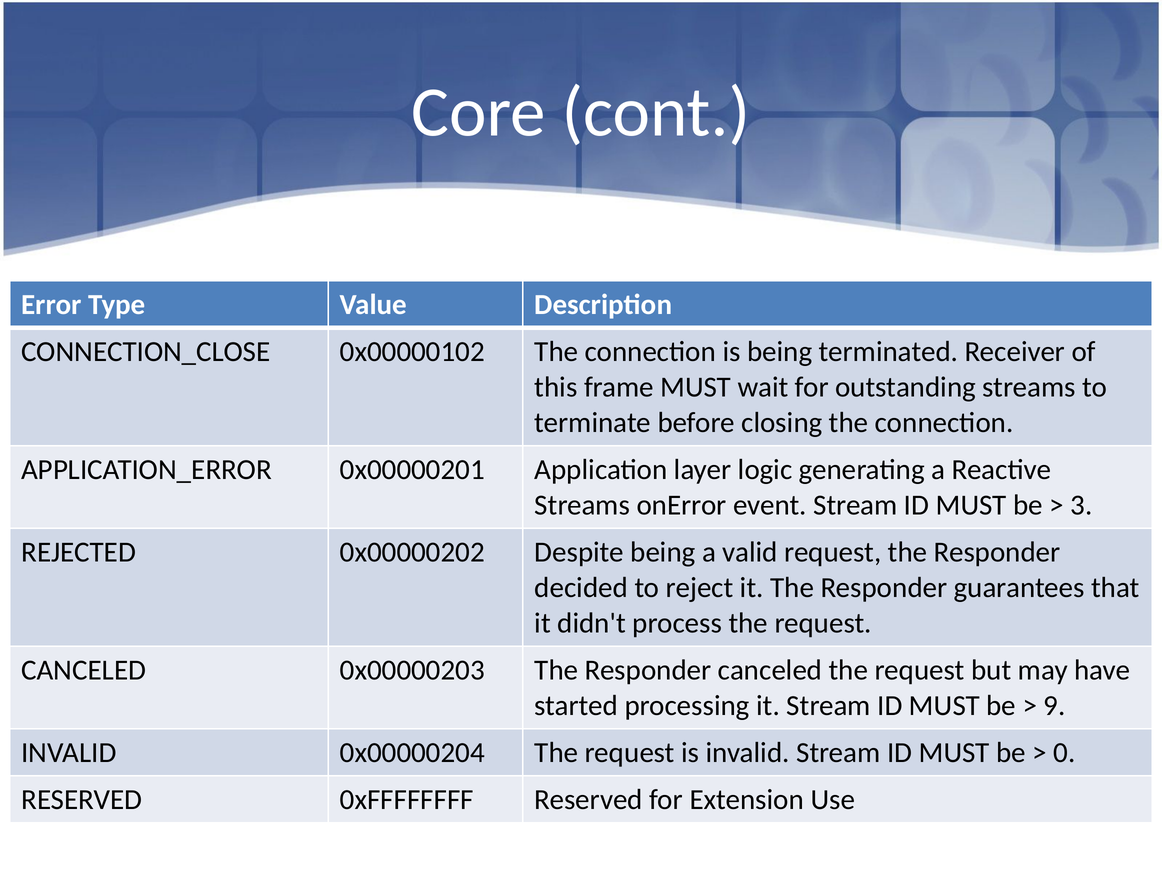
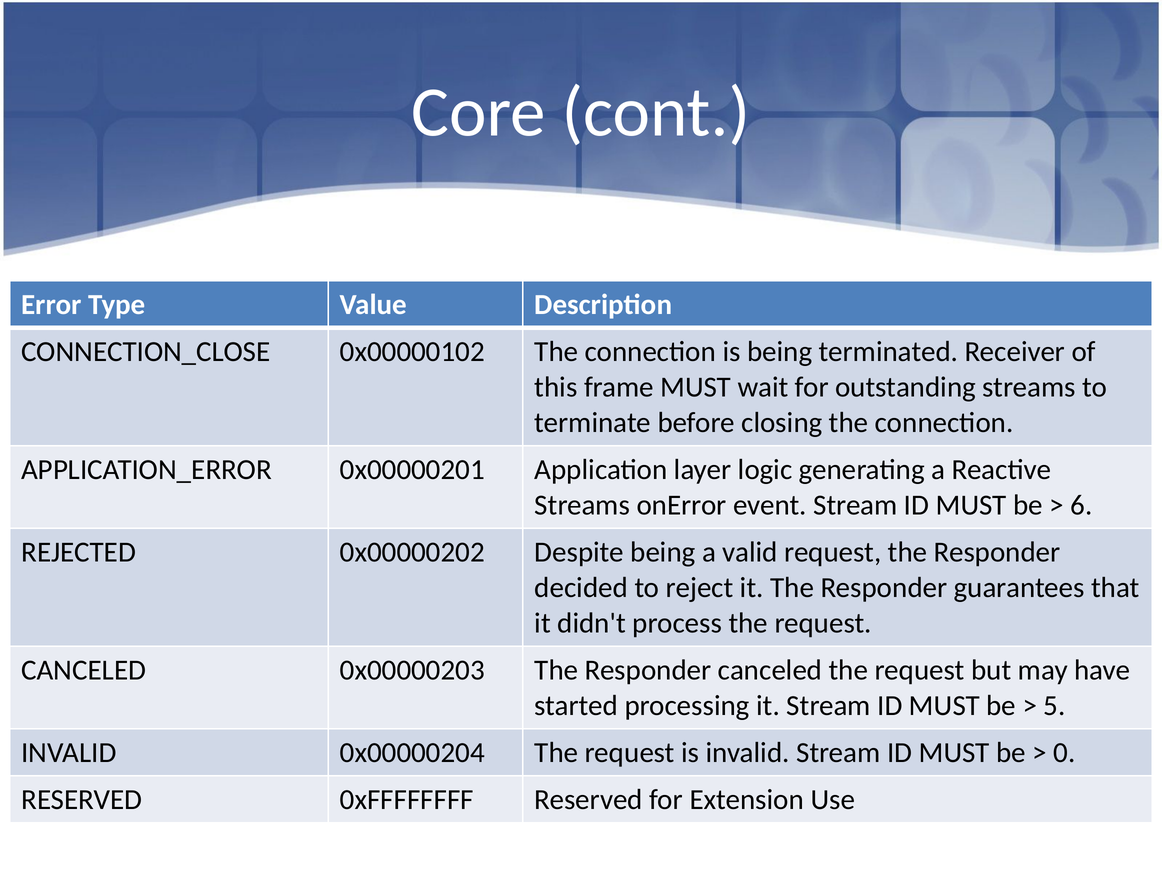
3: 3 -> 6
9: 9 -> 5
